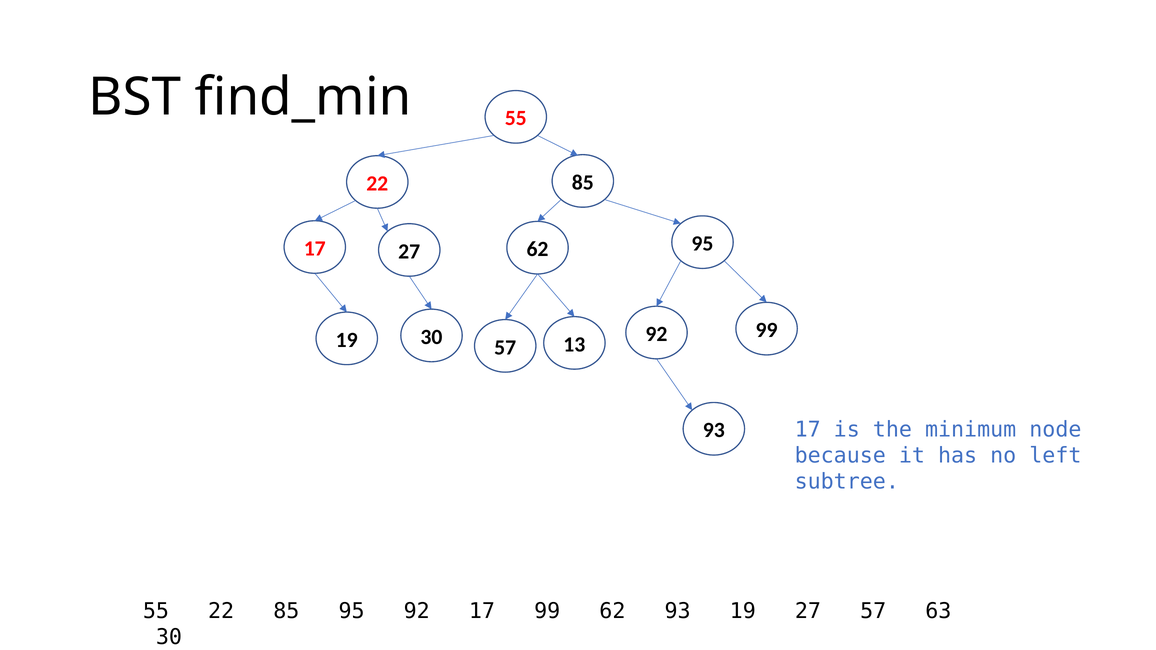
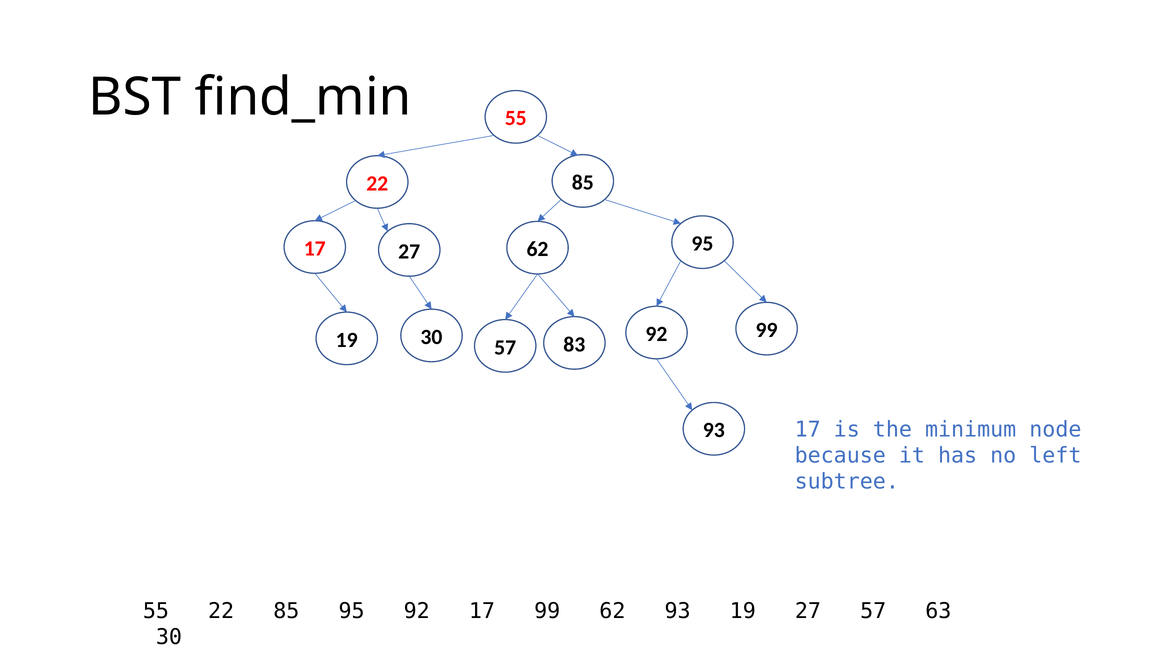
13: 13 -> 83
